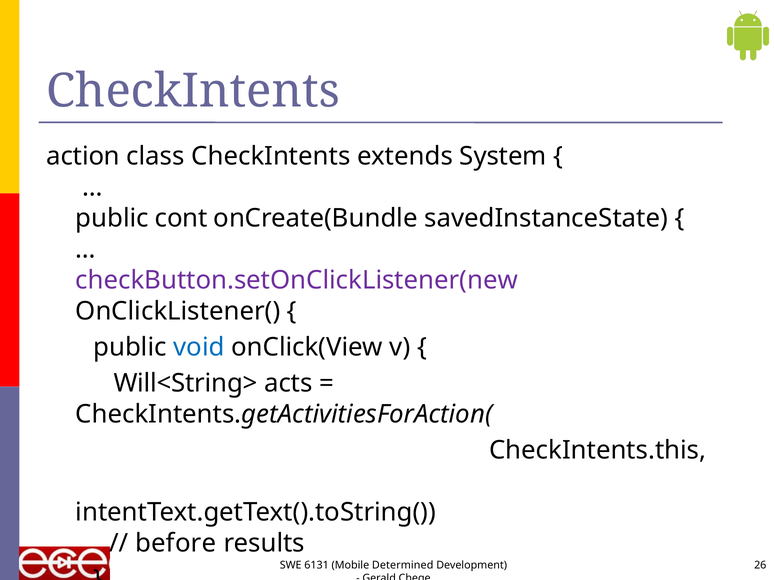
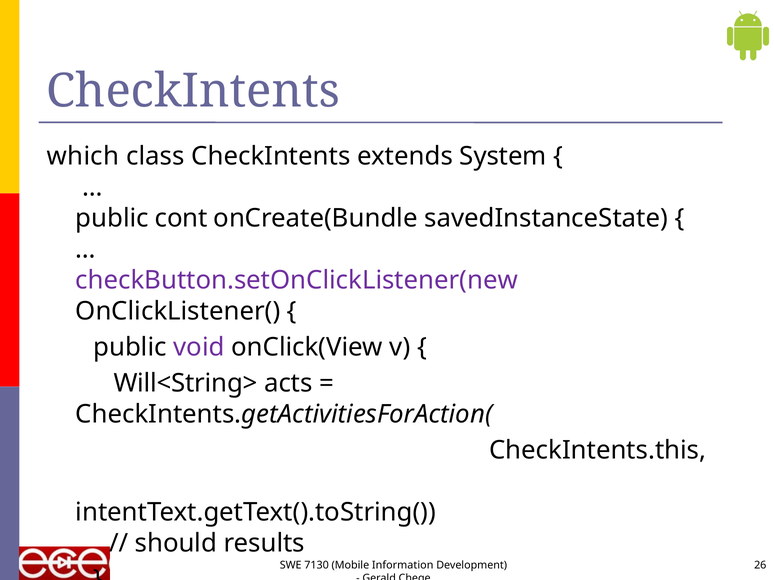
action: action -> which
void colour: blue -> purple
before: before -> should
6131: 6131 -> 7130
Determined: Determined -> Information
